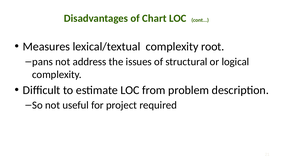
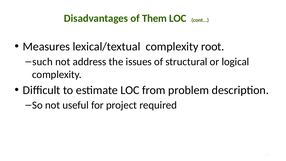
Chart: Chart -> Them
pans: pans -> such
